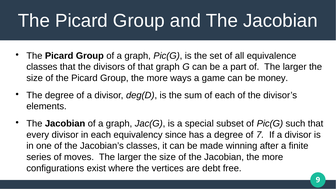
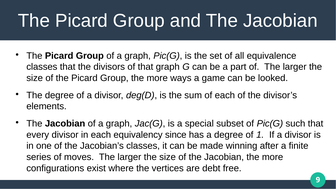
money: money -> looked
7: 7 -> 1
